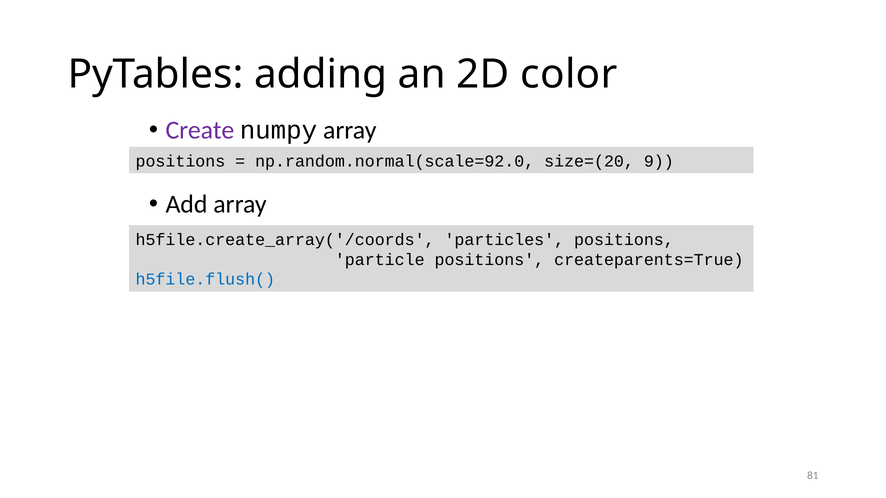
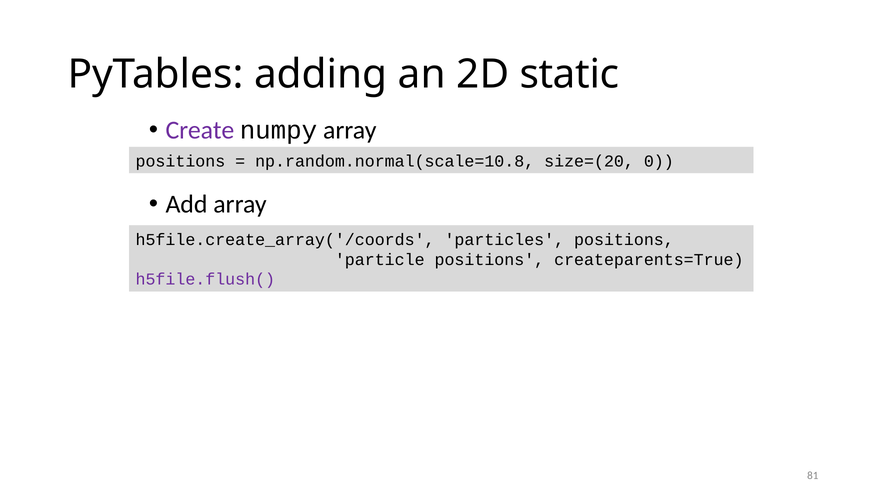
color: color -> static
np.random.normal(scale=92.0: np.random.normal(scale=92.0 -> np.random.normal(scale=10.8
9: 9 -> 0
h5file.flush( colour: blue -> purple
